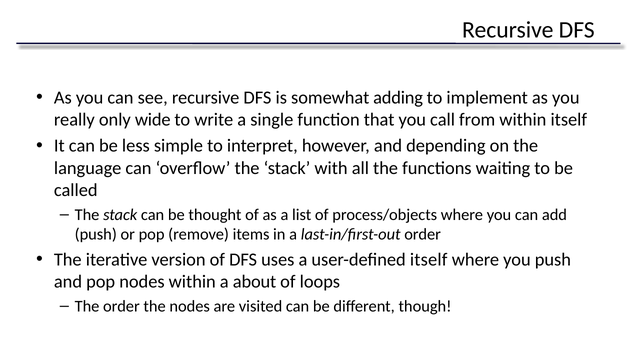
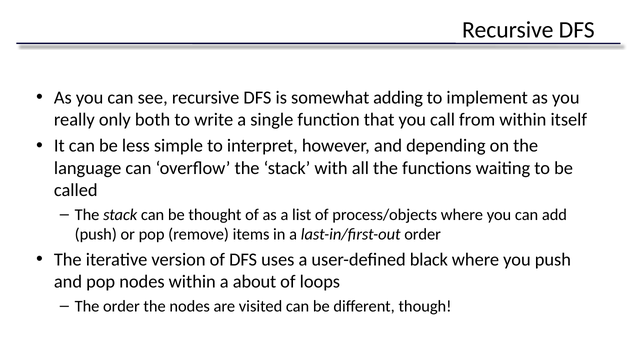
wide: wide -> both
user-defined itself: itself -> black
